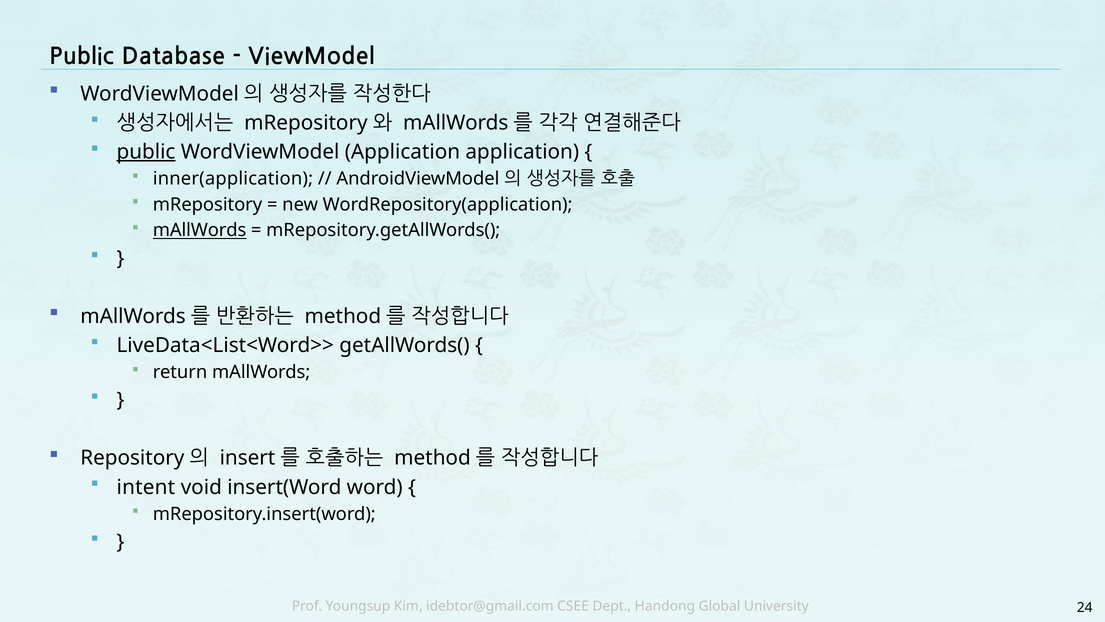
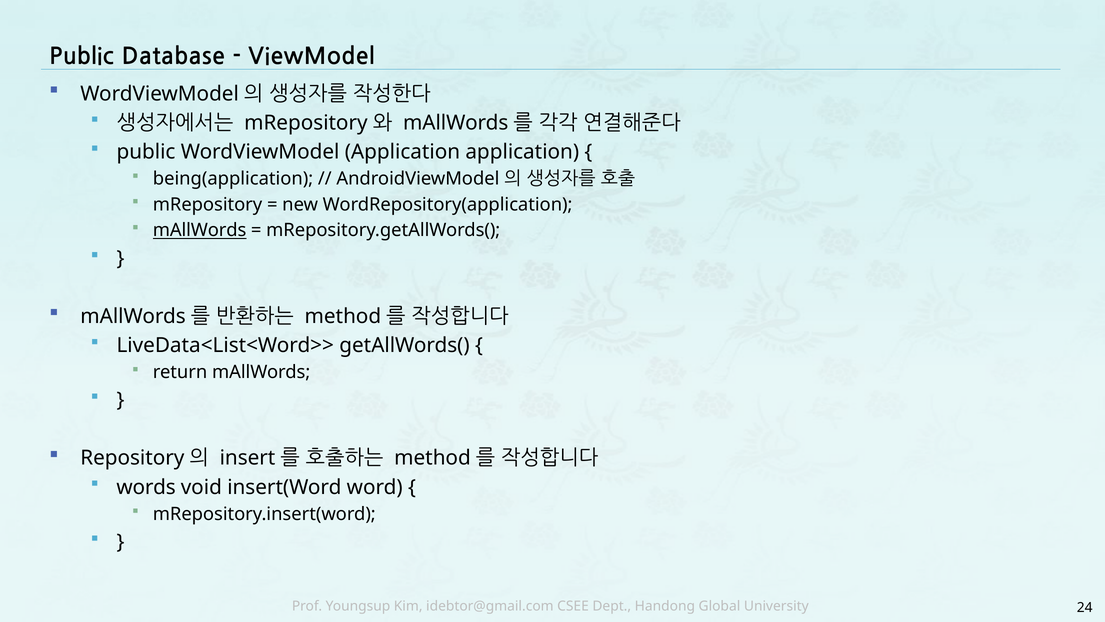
public at (146, 152) underline: present -> none
inner(application: inner(application -> being(application
intent: intent -> words
